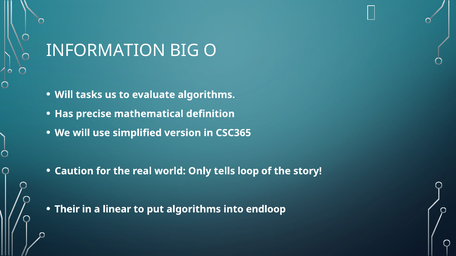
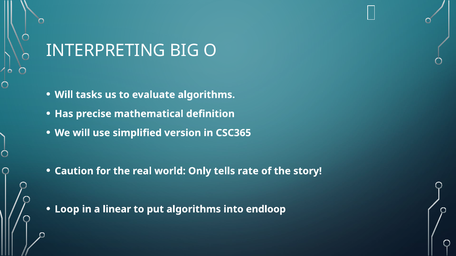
INFORMATION: INFORMATION -> INTERPRETING
loop: loop -> rate
Their: Their -> Loop
